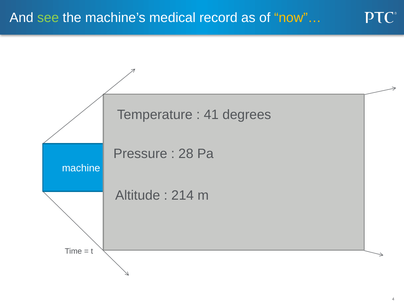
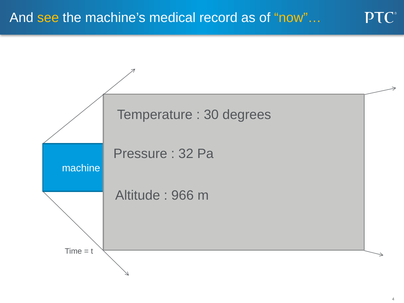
see colour: light green -> yellow
41: 41 -> 30
28: 28 -> 32
214: 214 -> 966
